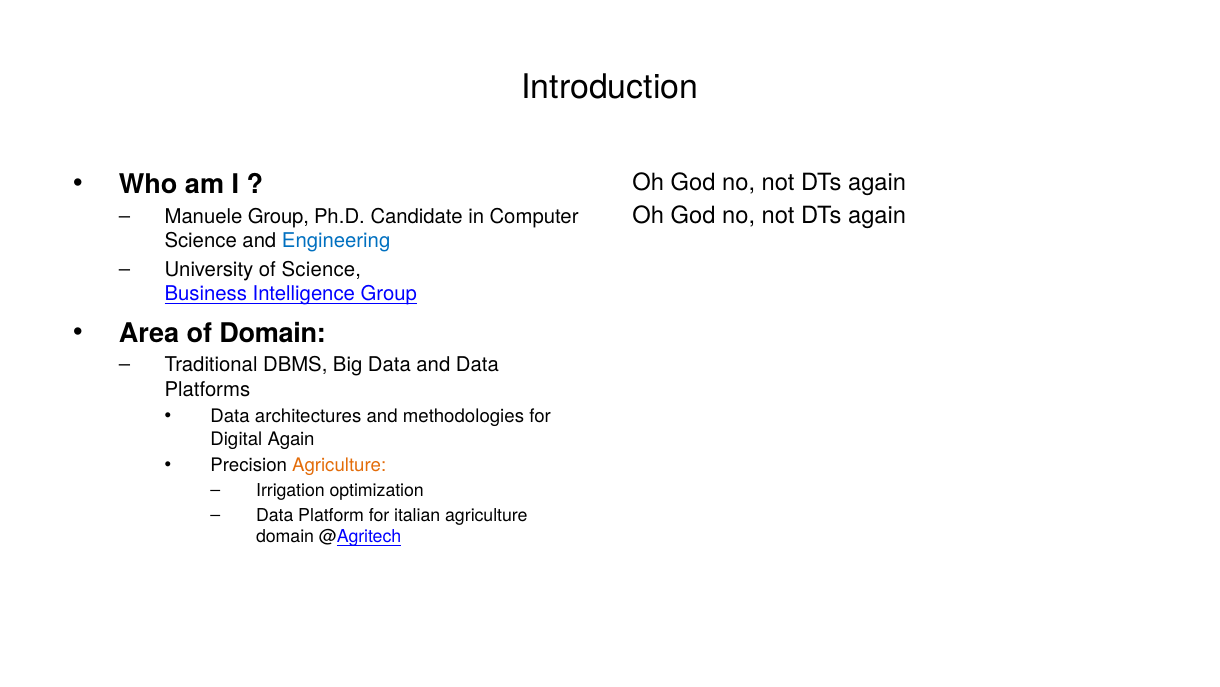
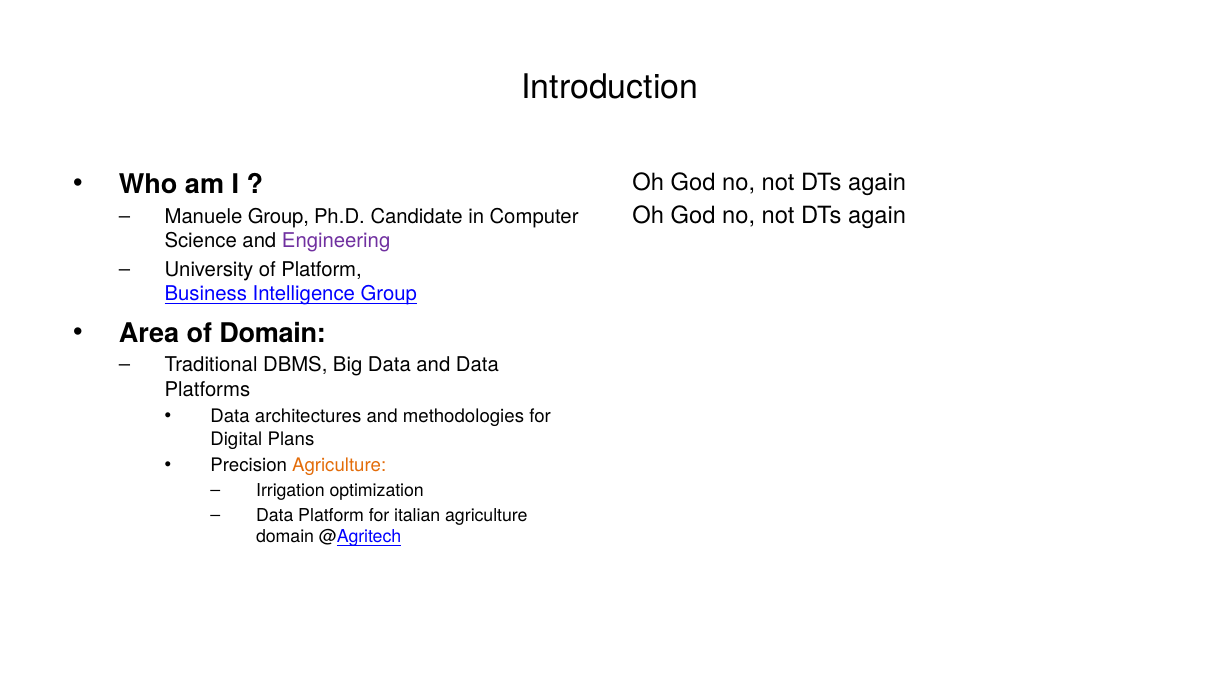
Engineering colour: blue -> purple
of Science: Science -> Platform
Digital Again: Again -> Plans
